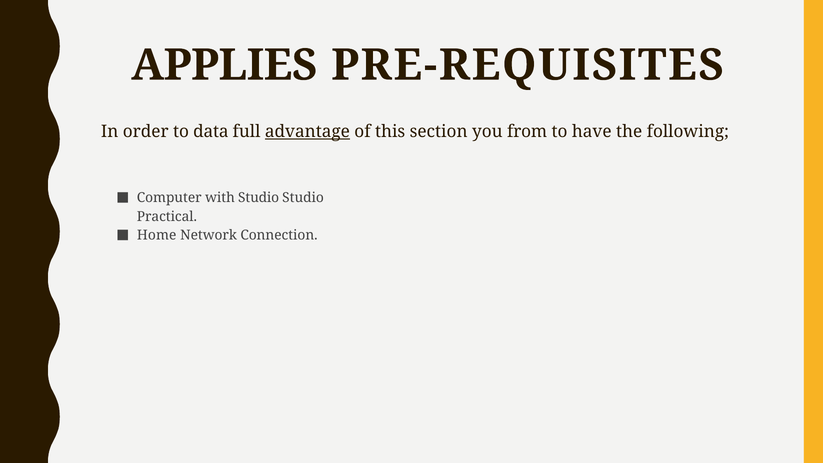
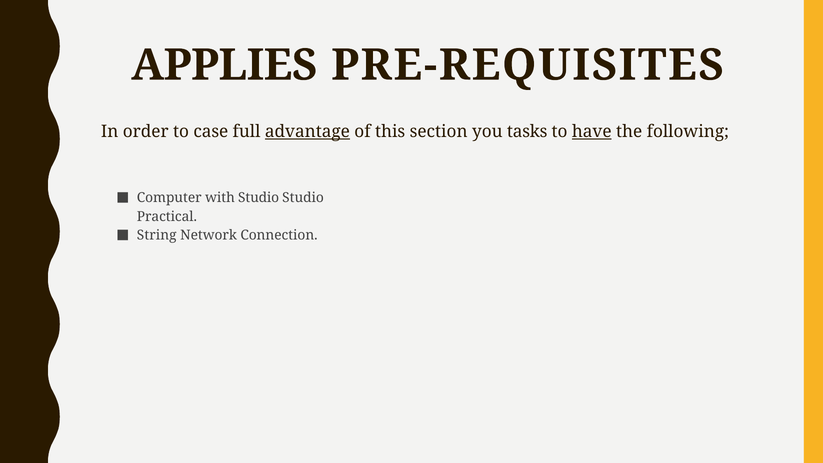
data: data -> case
from: from -> tasks
have underline: none -> present
Home: Home -> String
